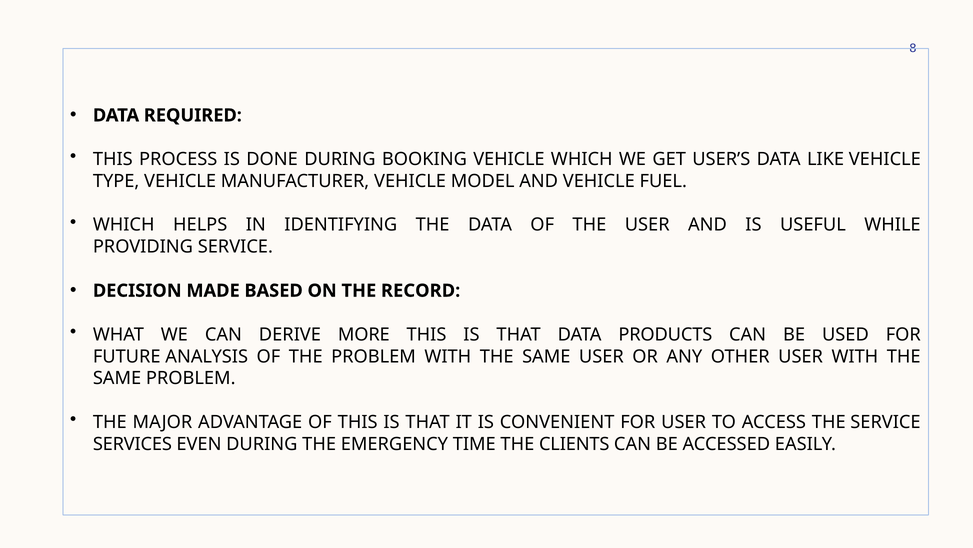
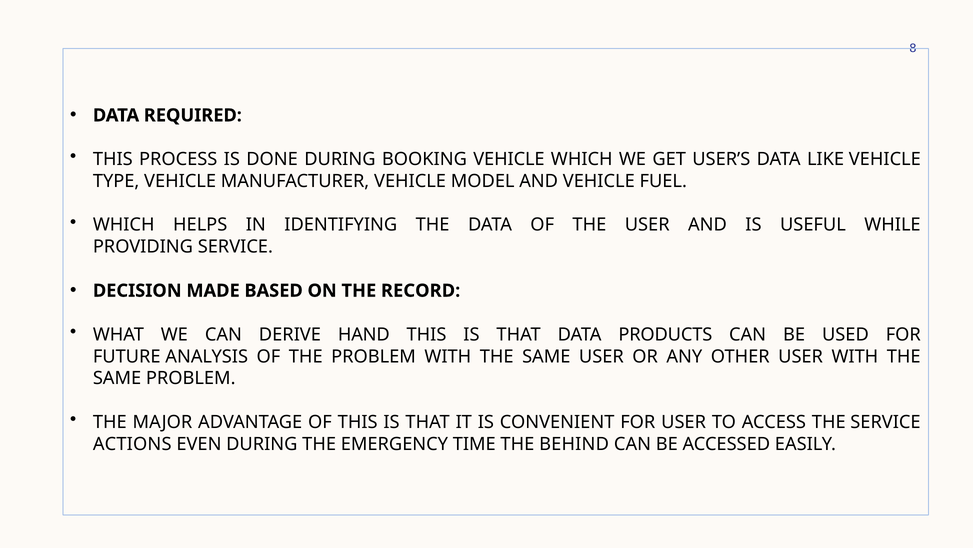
MORE: MORE -> HAND
SERVICES: SERVICES -> ACTIONS
CLIENTS: CLIENTS -> BEHIND
